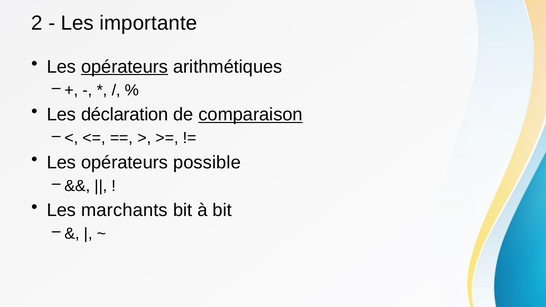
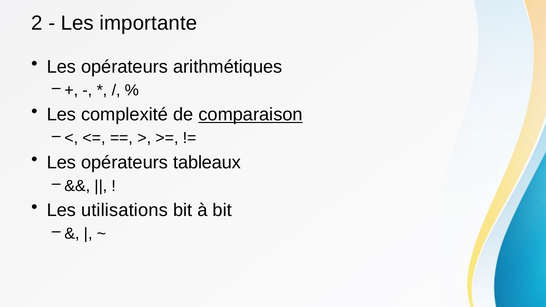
opérateurs at (125, 67) underline: present -> none
déclaration: déclaration -> complexité
possible: possible -> tableaux
marchants: marchants -> utilisations
